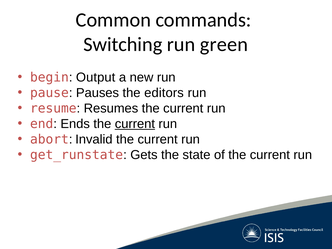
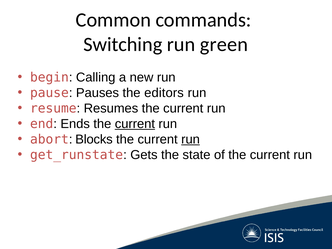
Output: Output -> Calling
Invalid: Invalid -> Blocks
run at (191, 139) underline: none -> present
